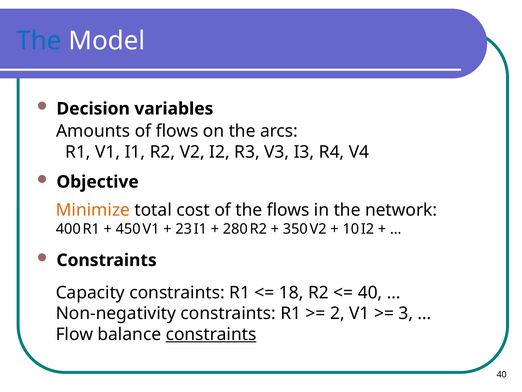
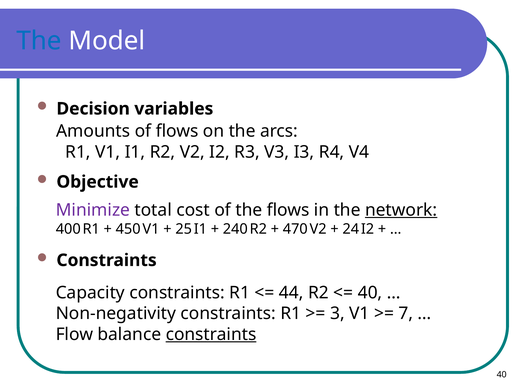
Minimize colour: orange -> purple
network underline: none -> present
23: 23 -> 25
280: 280 -> 240
350: 350 -> 470
10: 10 -> 24
18: 18 -> 44
2: 2 -> 3
3: 3 -> 7
